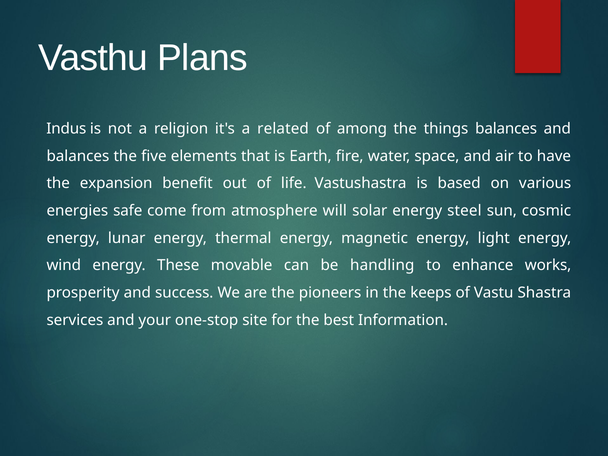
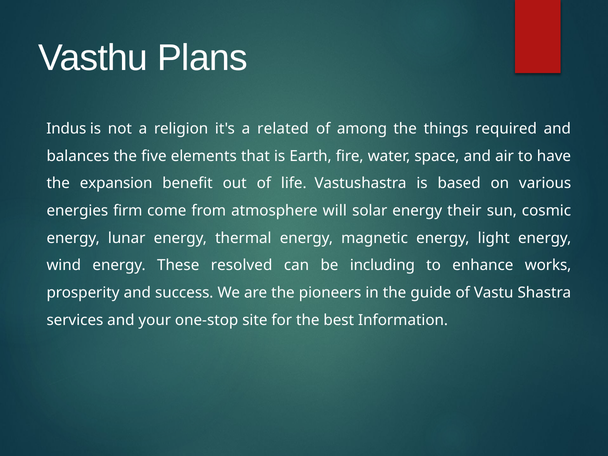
things balances: balances -> required
safe: safe -> firm
steel: steel -> their
movable: movable -> resolved
handling: handling -> including
keeps: keeps -> guide
